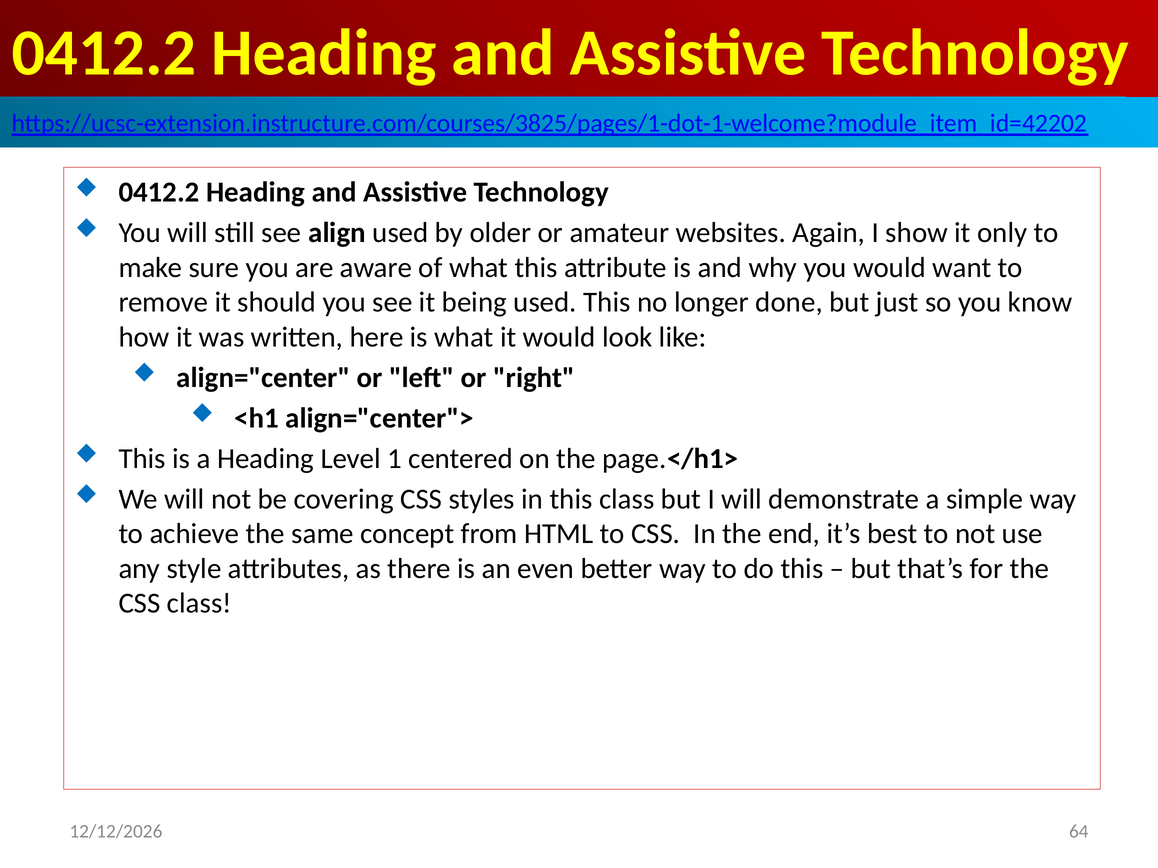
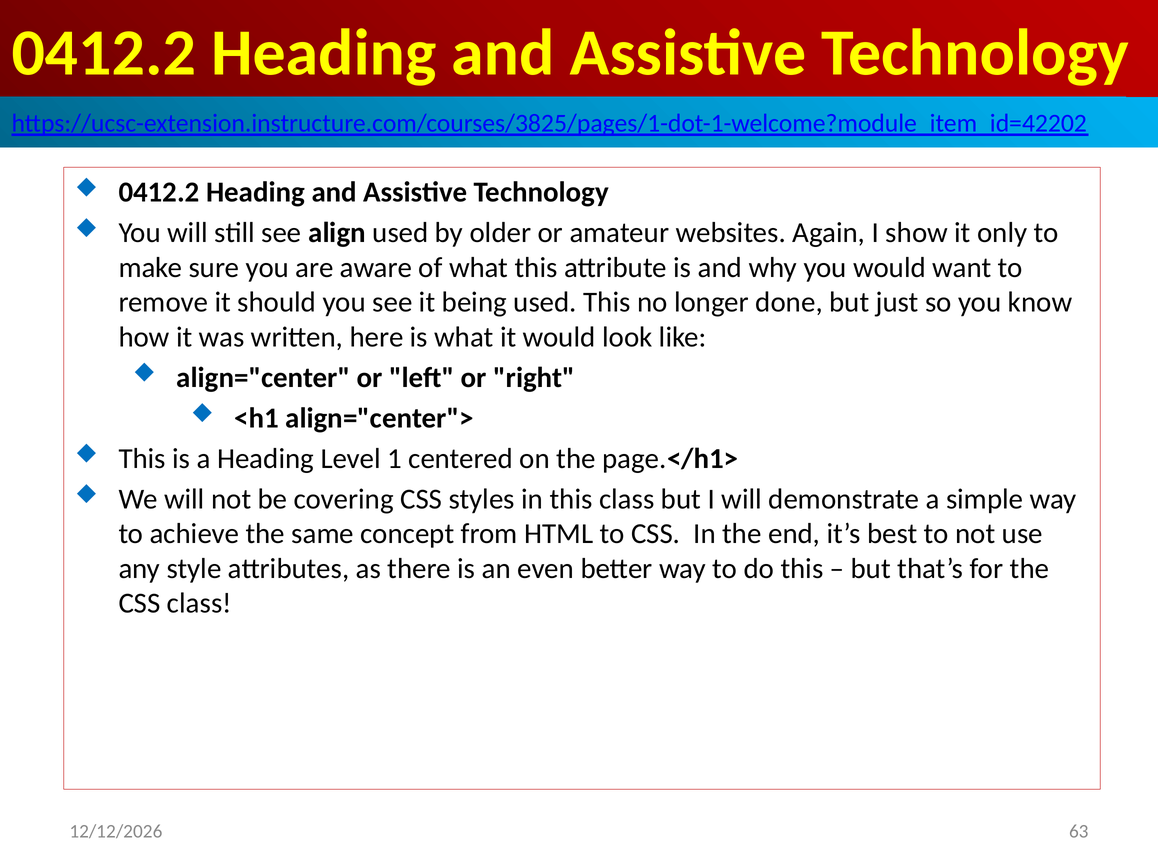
64: 64 -> 63
